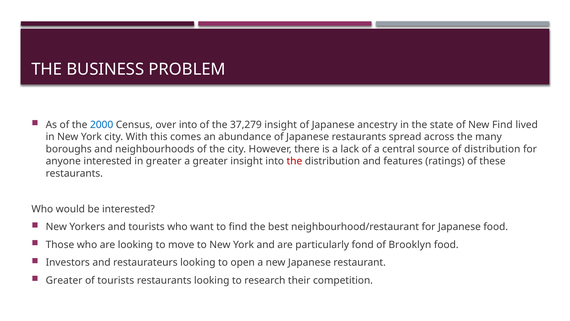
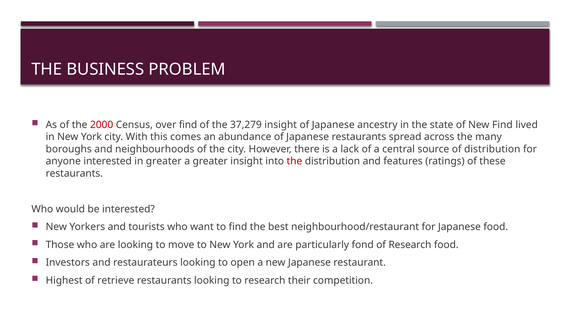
2000 colour: blue -> red
over into: into -> find
of Brooklyn: Brooklyn -> Research
Greater at (64, 280): Greater -> Highest
of tourists: tourists -> retrieve
